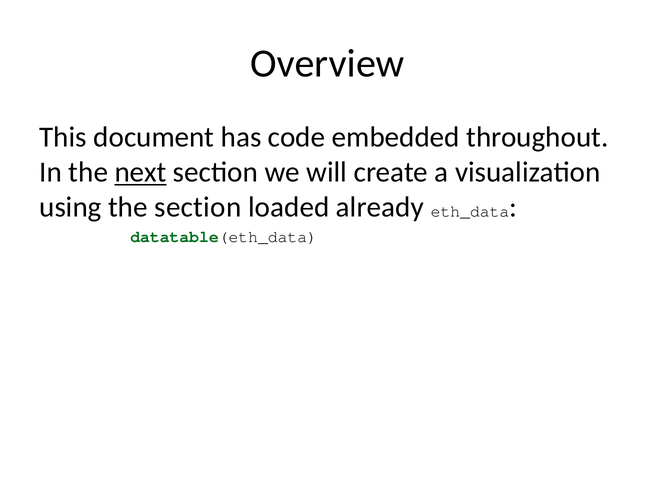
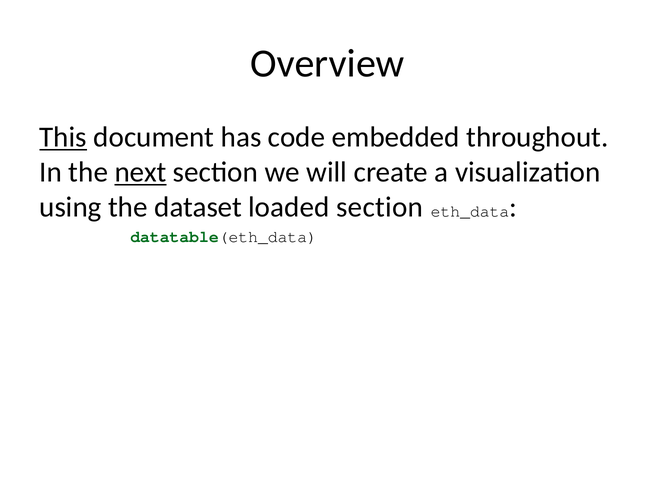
This underline: none -> present
the section: section -> dataset
loaded already: already -> section
